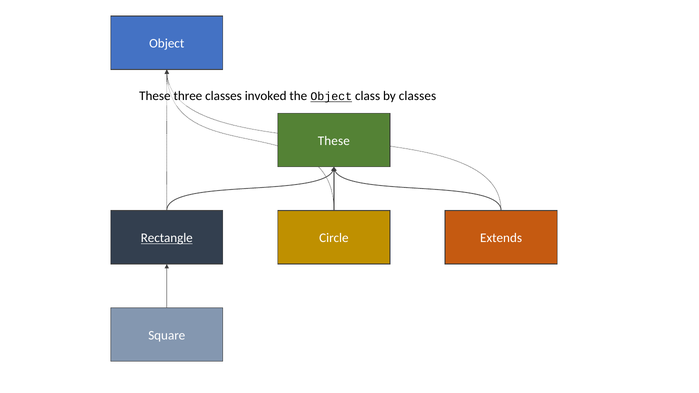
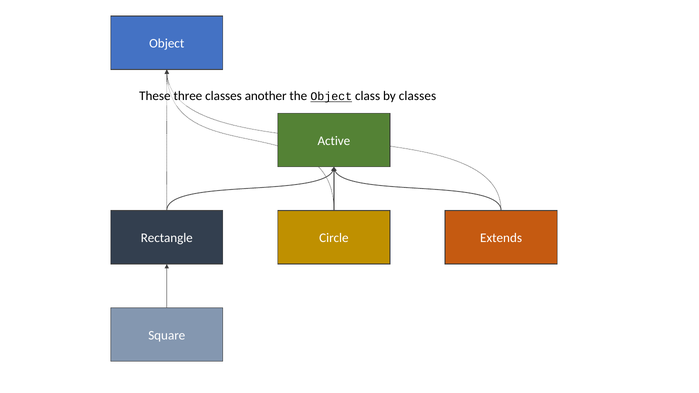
invoked: invoked -> another
These at (334, 141): These -> Active
Rectangle underline: present -> none
